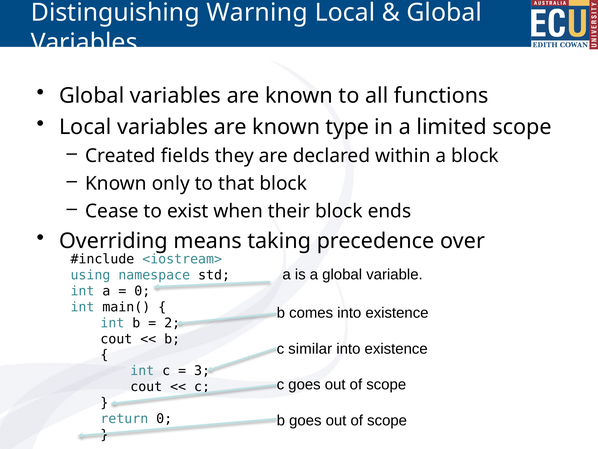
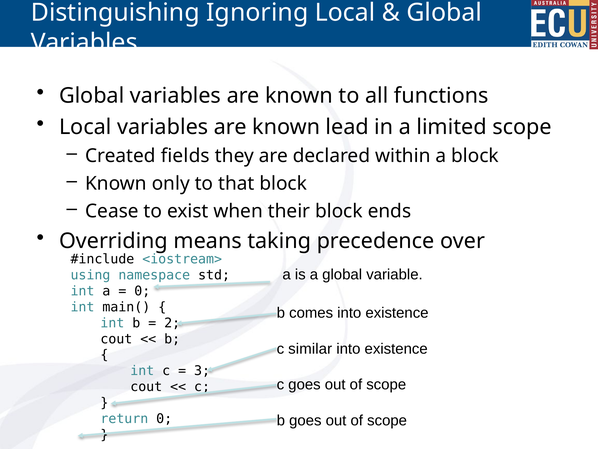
Warning: Warning -> Ignoring
type: type -> lead
